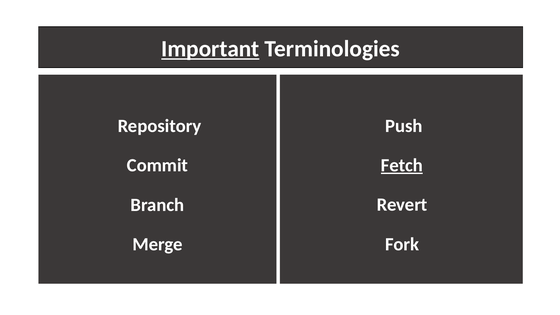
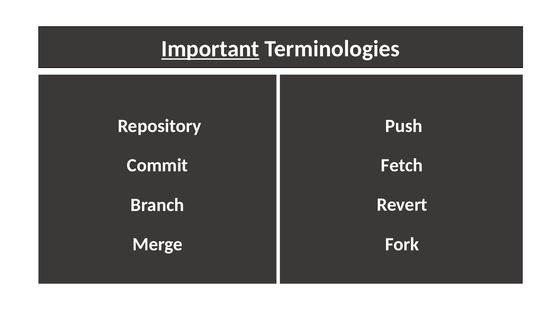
Fetch underline: present -> none
